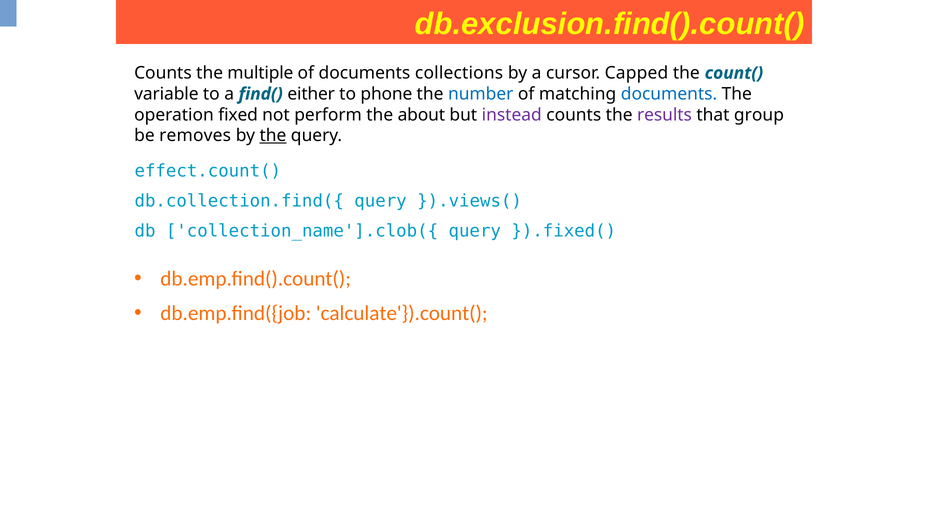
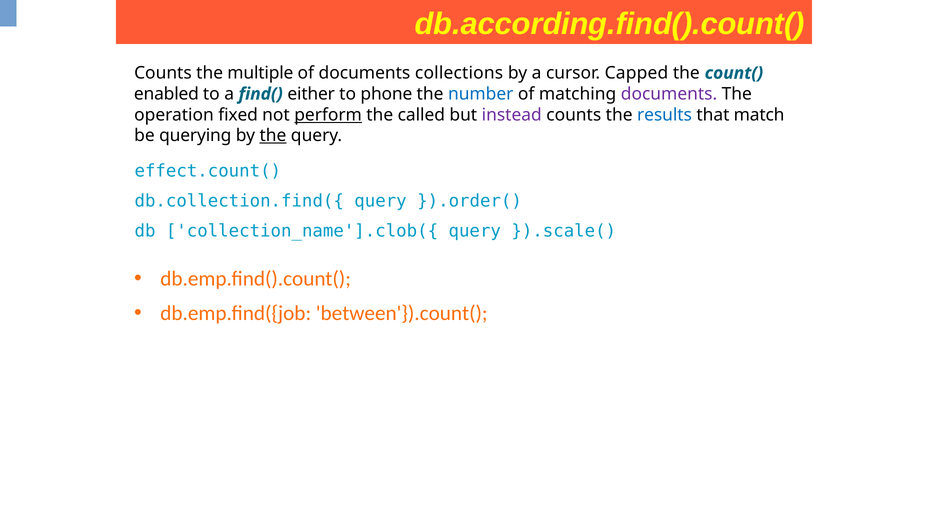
db.exclusion.find().count(: db.exclusion.find().count( -> db.according.find().count(
variable: variable -> enabled
documents at (669, 94) colour: blue -> purple
perform underline: none -> present
about: about -> called
results colour: purple -> blue
group: group -> match
removes: removes -> querying
}).views(: }).views( -> }).order(
}).fixed(: }).fixed( -> }).scale(
calculate'}).count(: calculate'}).count( -> between'}).count(
